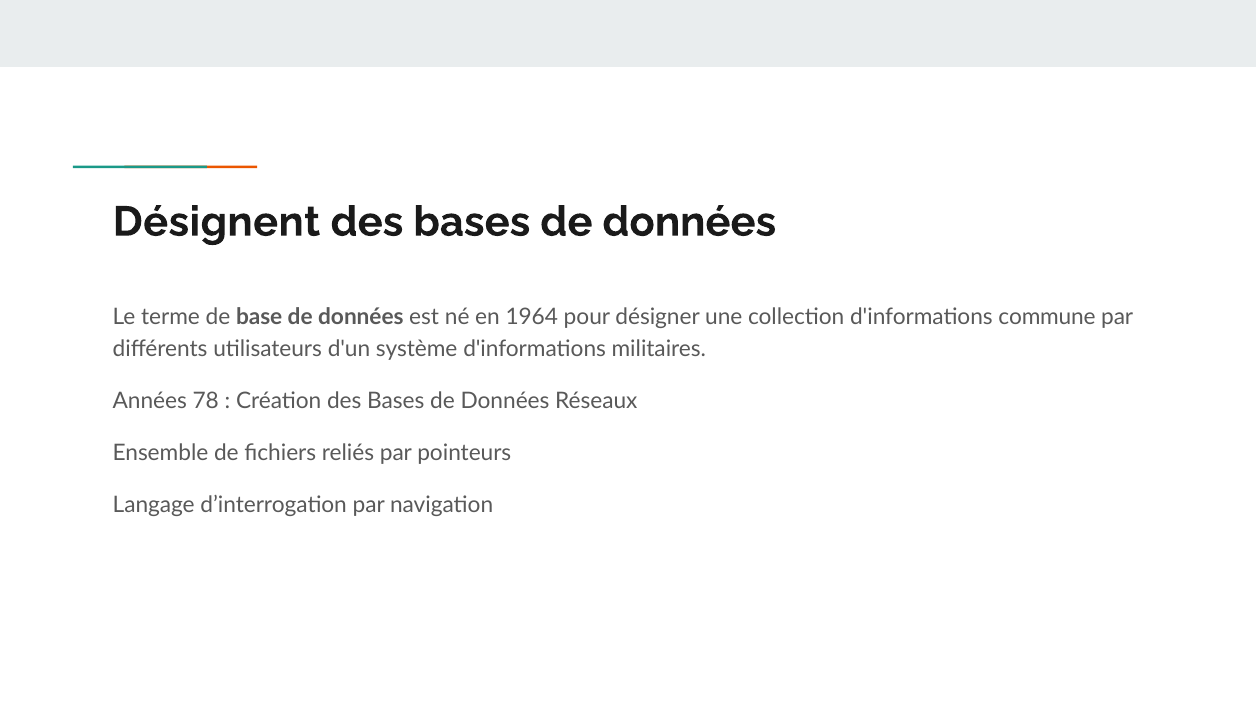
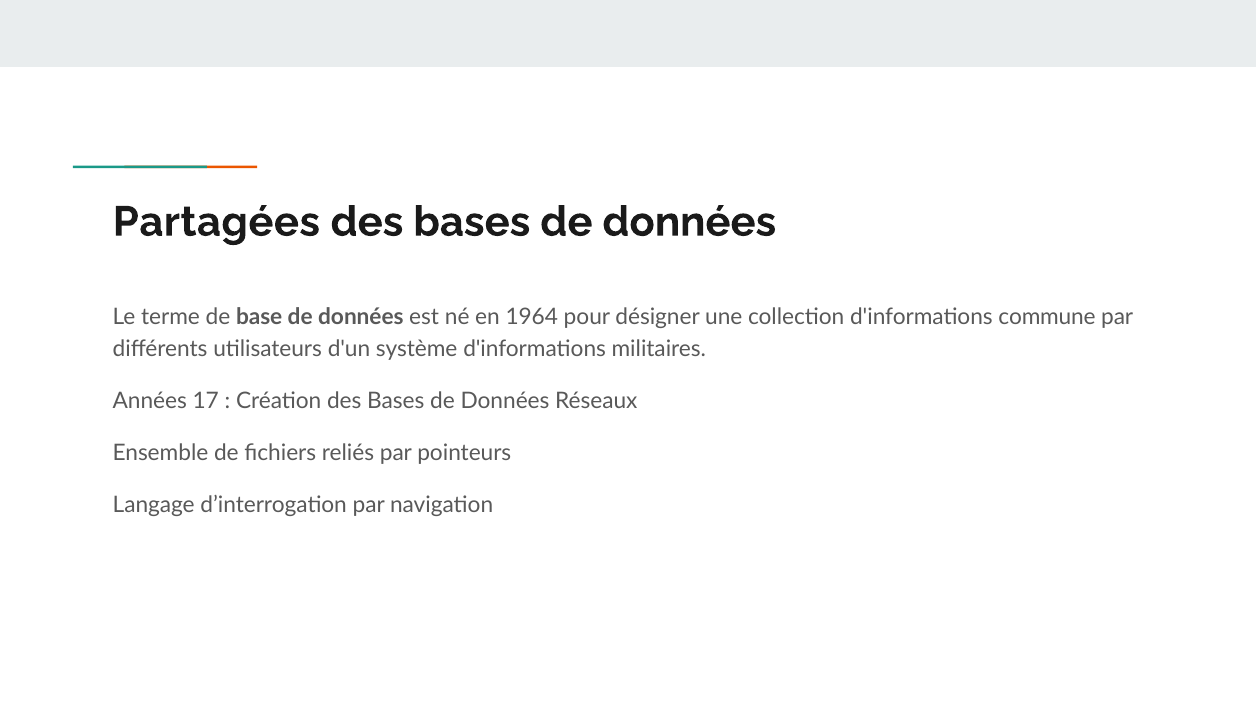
Désignent: Désignent -> Partagées
78: 78 -> 17
